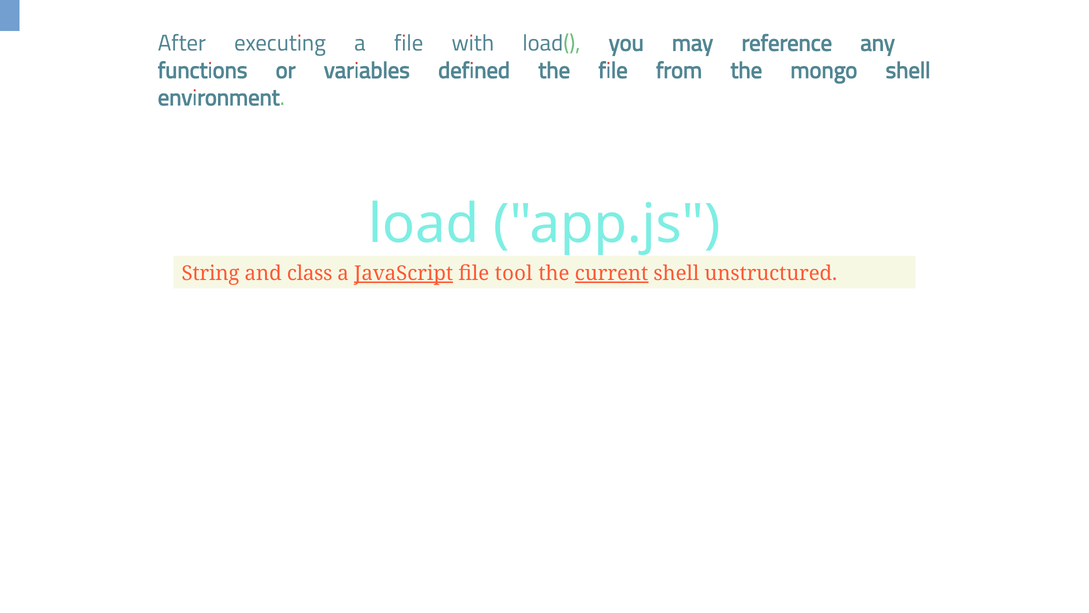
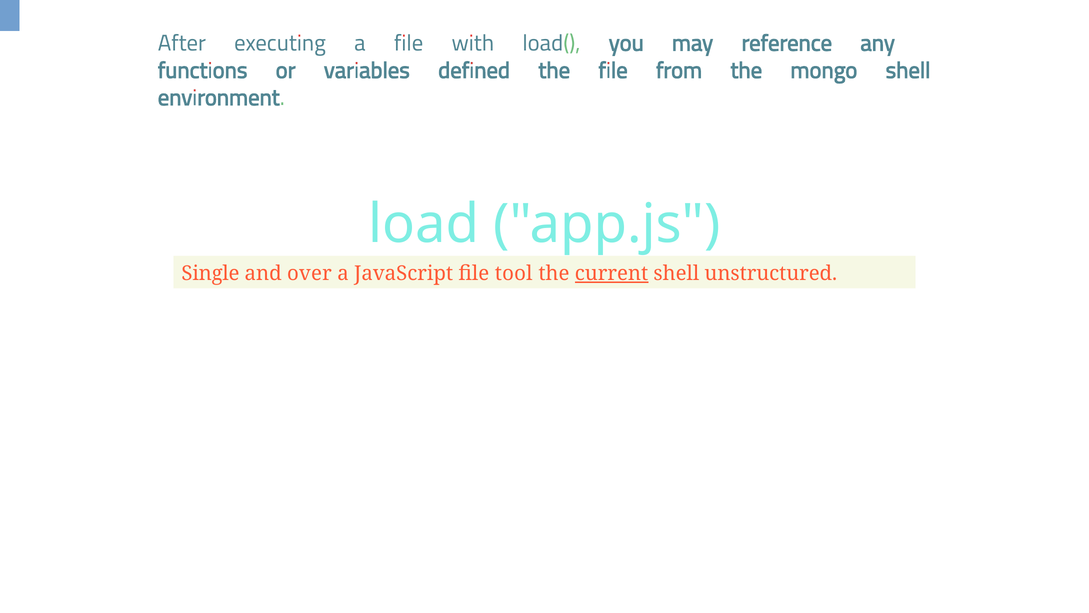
String: String -> Single
class: class -> over
JavaScript underline: present -> none
